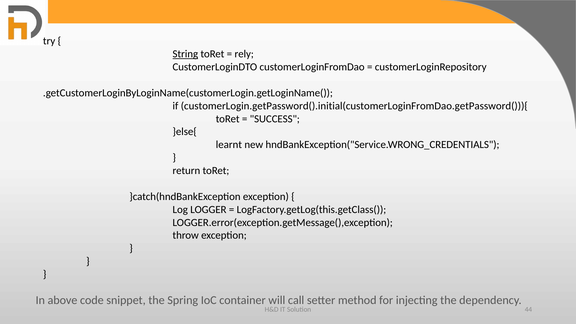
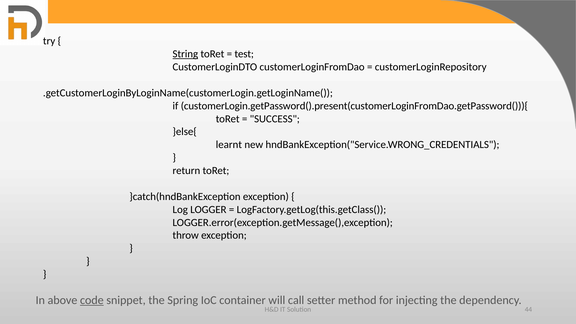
rely: rely -> test
customerLogin.getPassword().initial(customerLoginFromDao.getPassword())){: customerLogin.getPassword().initial(customerLoginFromDao.getPassword())){ -> customerLogin.getPassword().present(customerLoginFromDao.getPassword())){
code underline: none -> present
